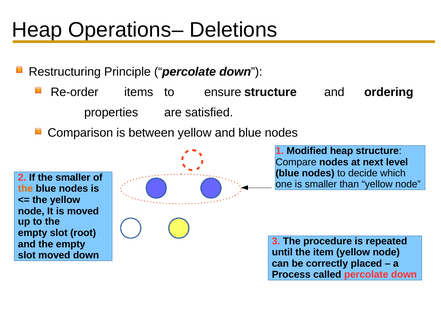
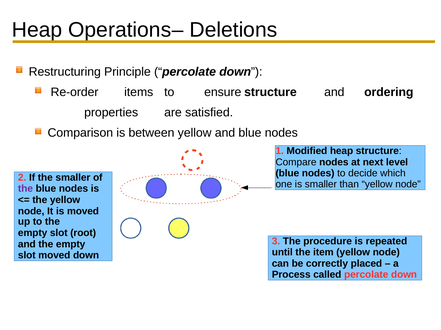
the at (25, 189) colour: orange -> purple
